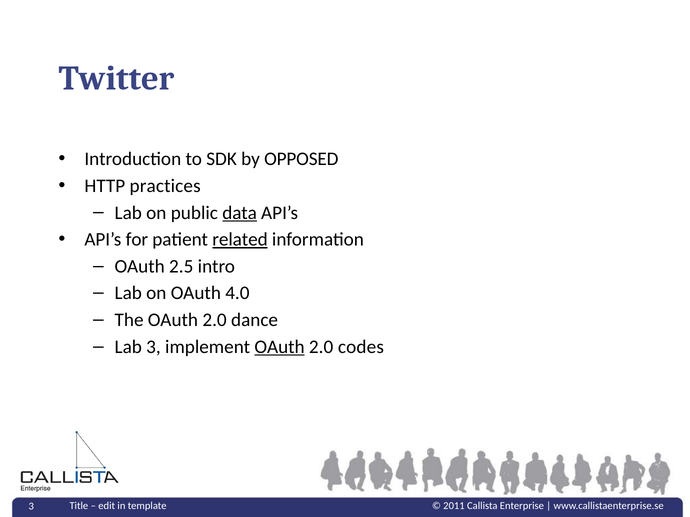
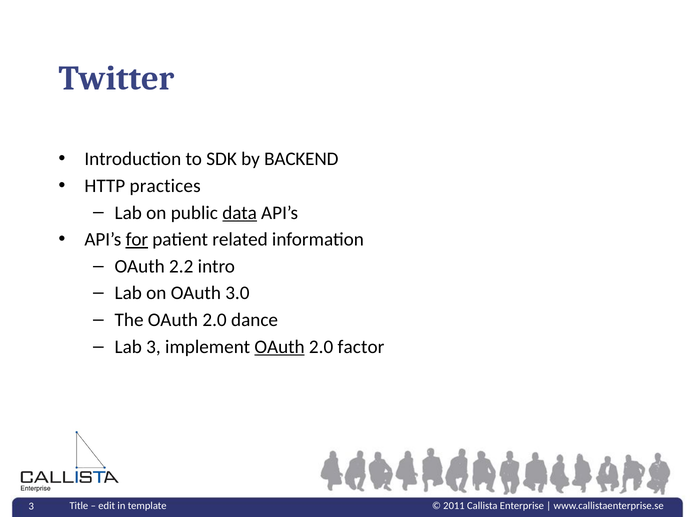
OPPOSED: OPPOSED -> BACKEND
for underline: none -> present
related underline: present -> none
2.5: 2.5 -> 2.2
4.0: 4.0 -> 3.0
codes: codes -> factor
